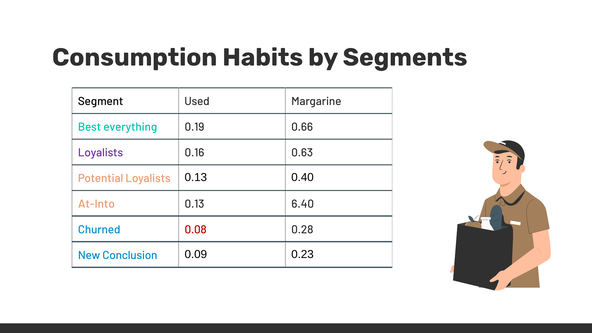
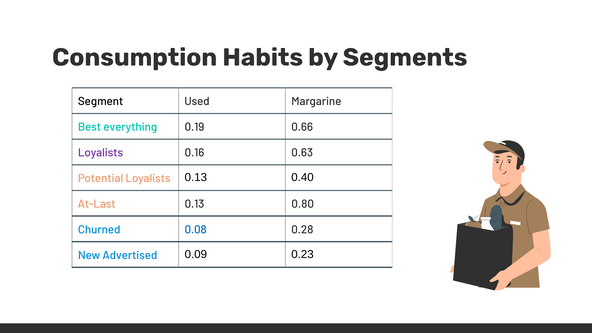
At-Into: At-Into -> At-Last
6.40: 6.40 -> 0.80
0.08 colour: red -> blue
Conclusion: Conclusion -> Advertised
